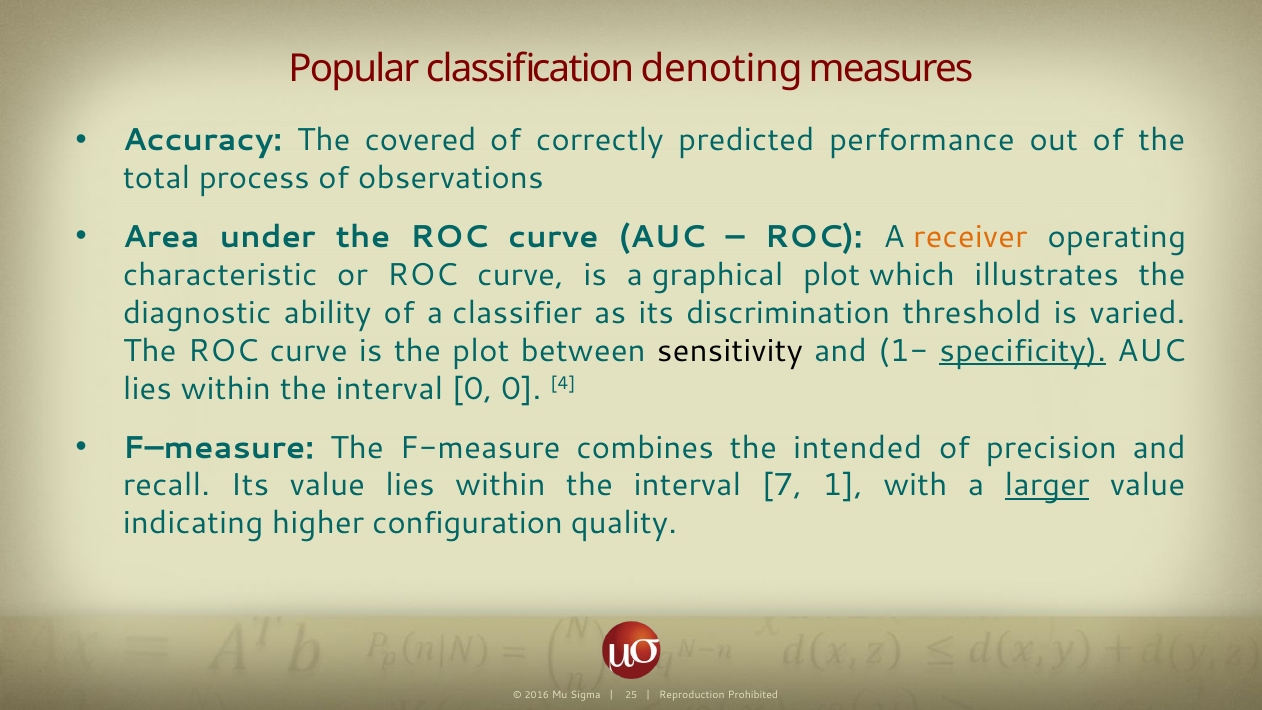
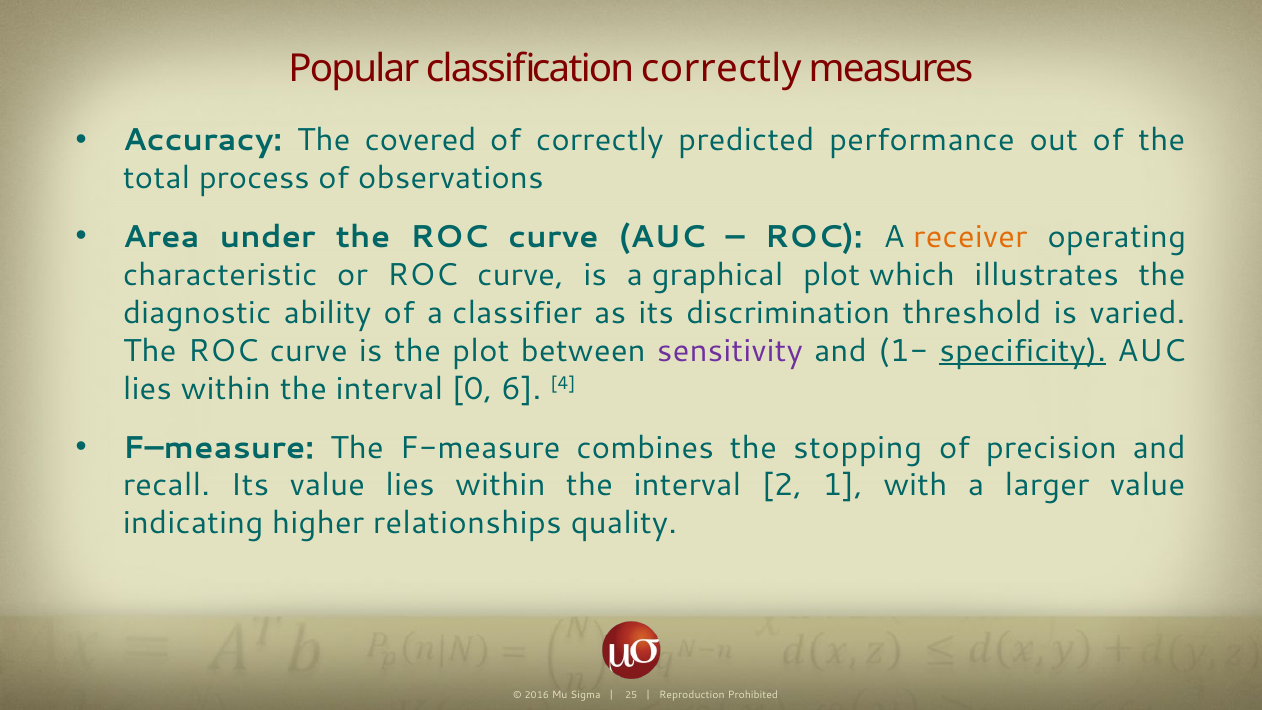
classification denoting: denoting -> correctly
sensitivity colour: black -> purple
0 0: 0 -> 6
intended: intended -> stopping
7: 7 -> 2
larger underline: present -> none
configuration: configuration -> relationships
